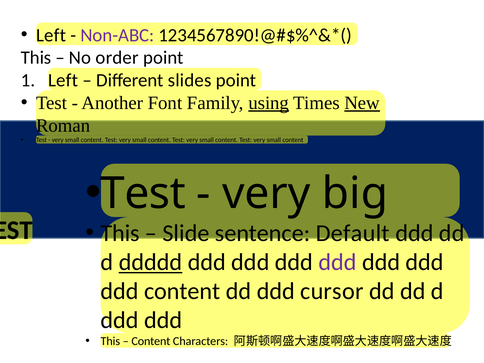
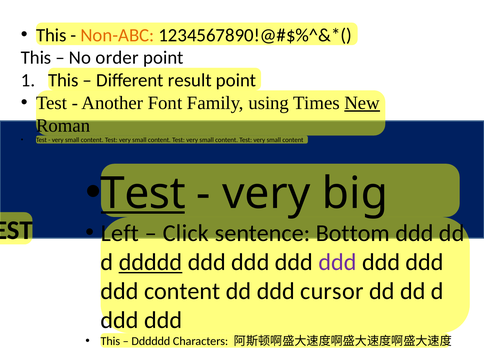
Left at (51, 35): Left -> This
Non-ABC colour: purple -> orange
Left at (63, 80): Left -> This
slides: slides -> result
using underline: present -> none
Test at (143, 193) underline: none -> present
This at (120, 233): This -> Left
Slide: Slide -> Click
Default: Default -> Bottom
Content at (151, 341): Content -> Dddddd
